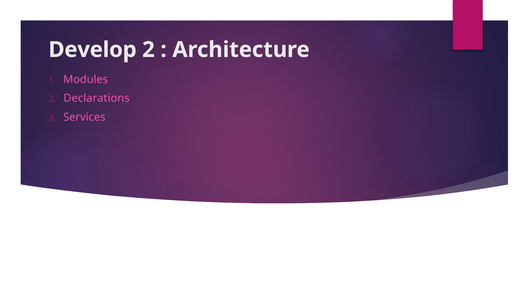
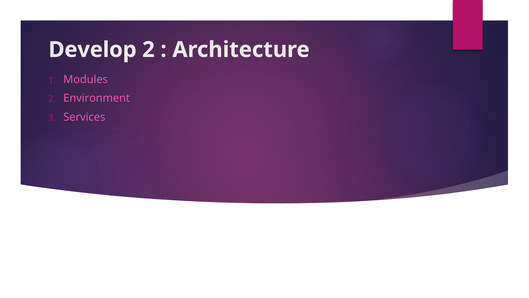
Declarations: Declarations -> Environment
